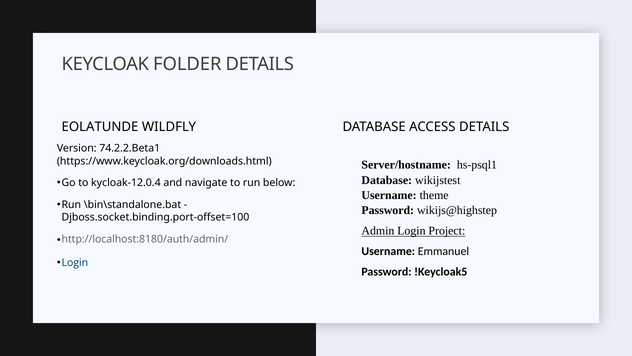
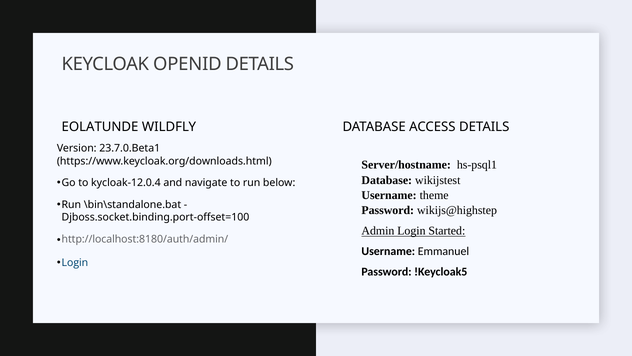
FOLDER: FOLDER -> OPENID
74.2.2.Beta1: 74.2.2.Beta1 -> 23.7.0.Beta1
Project: Project -> Started
